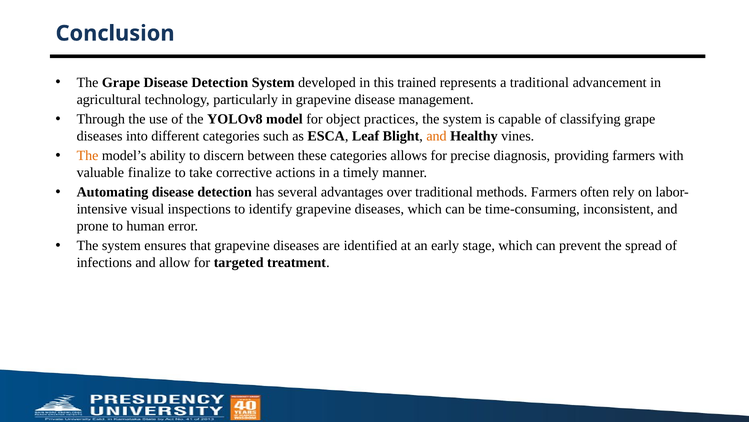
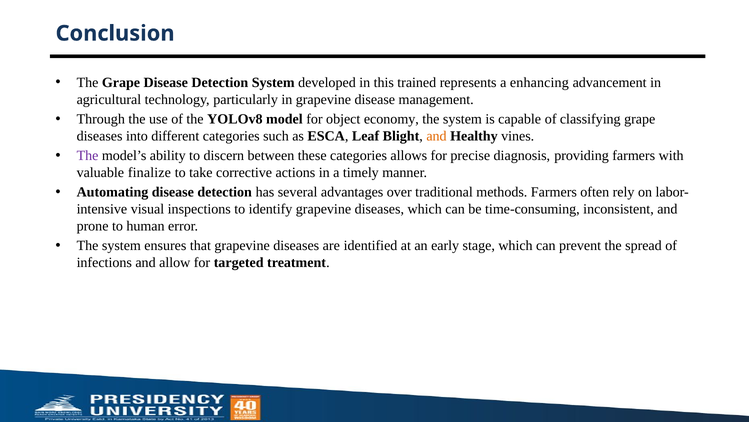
a traditional: traditional -> enhancing
practices: practices -> economy
The at (88, 155) colour: orange -> purple
